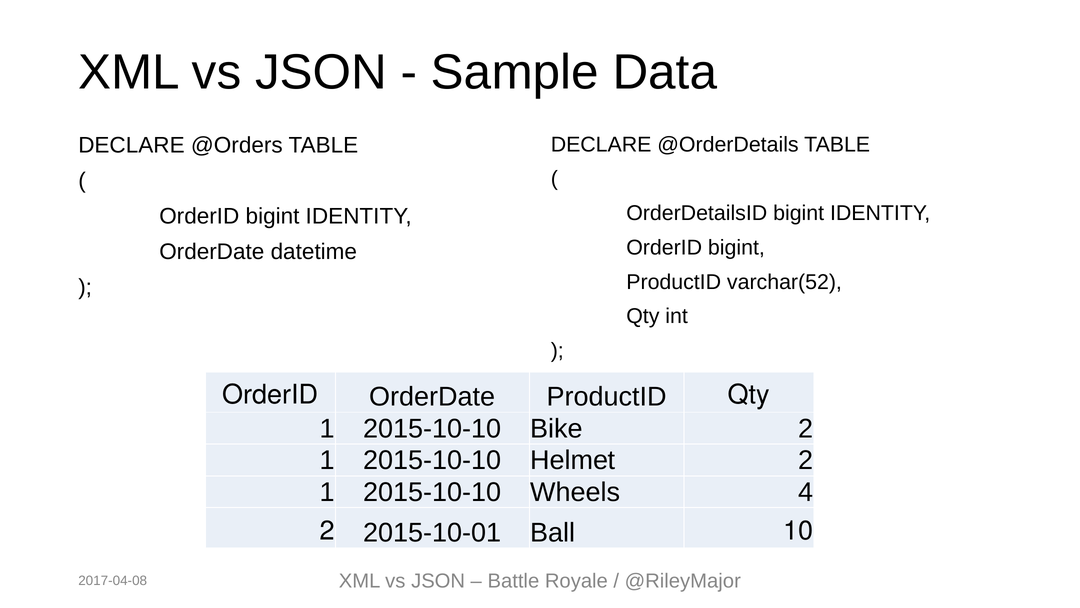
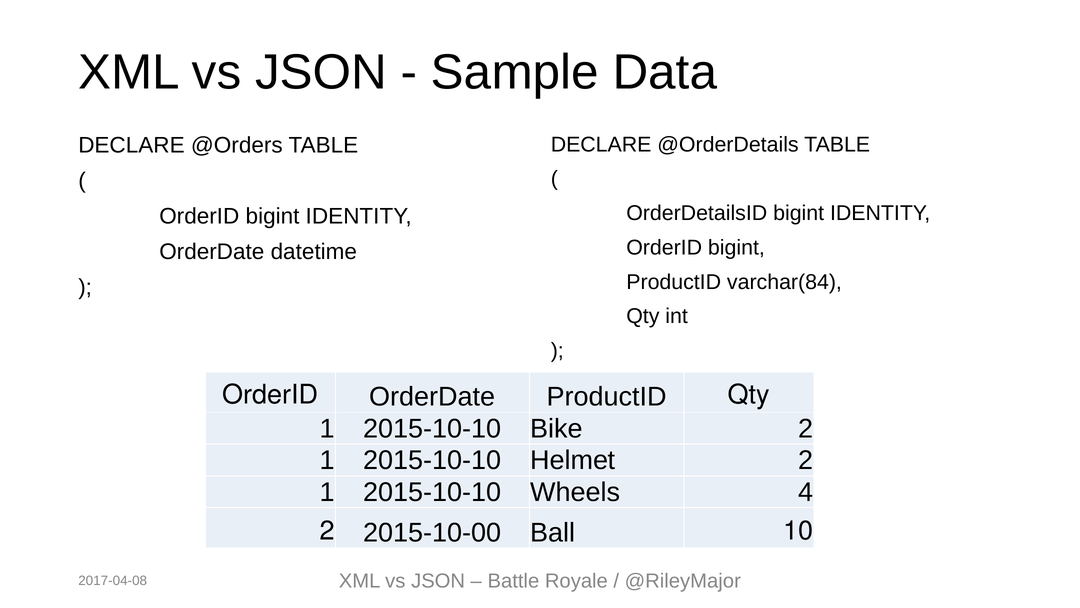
varchar(52: varchar(52 -> varchar(84
2015-10-01: 2015-10-01 -> 2015-10-00
